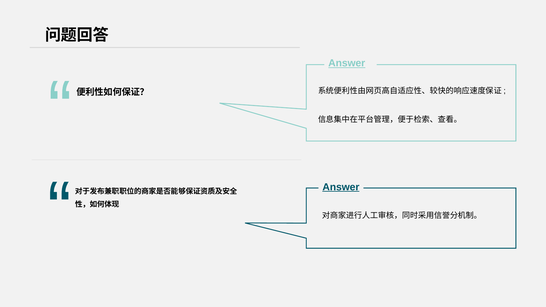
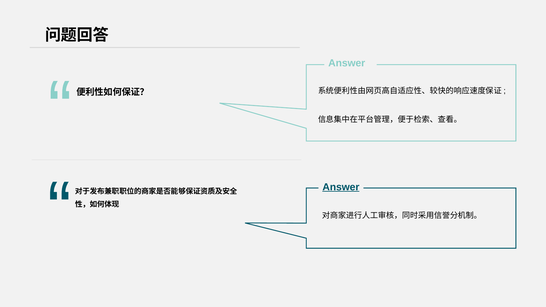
Answer at (347, 63) underline: present -> none
